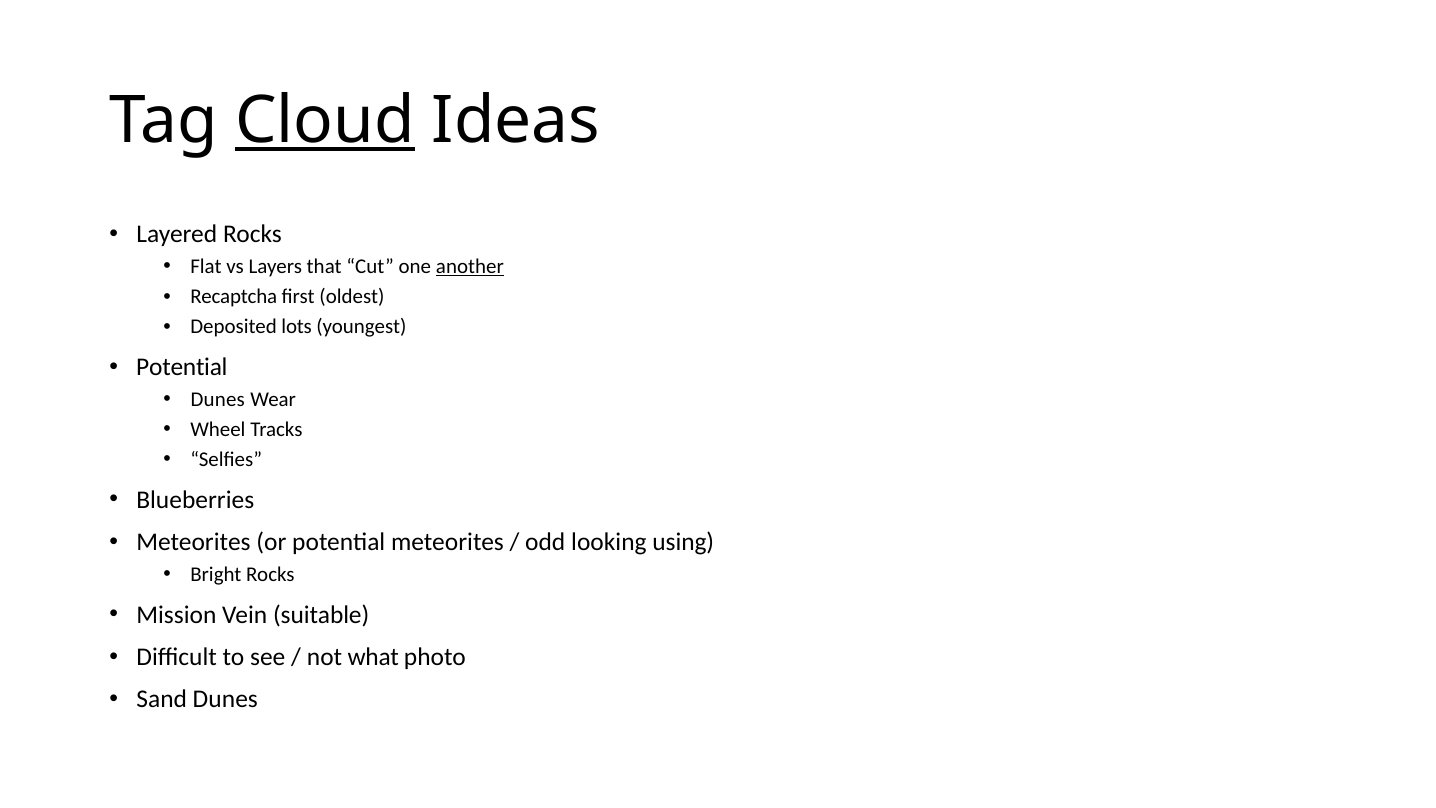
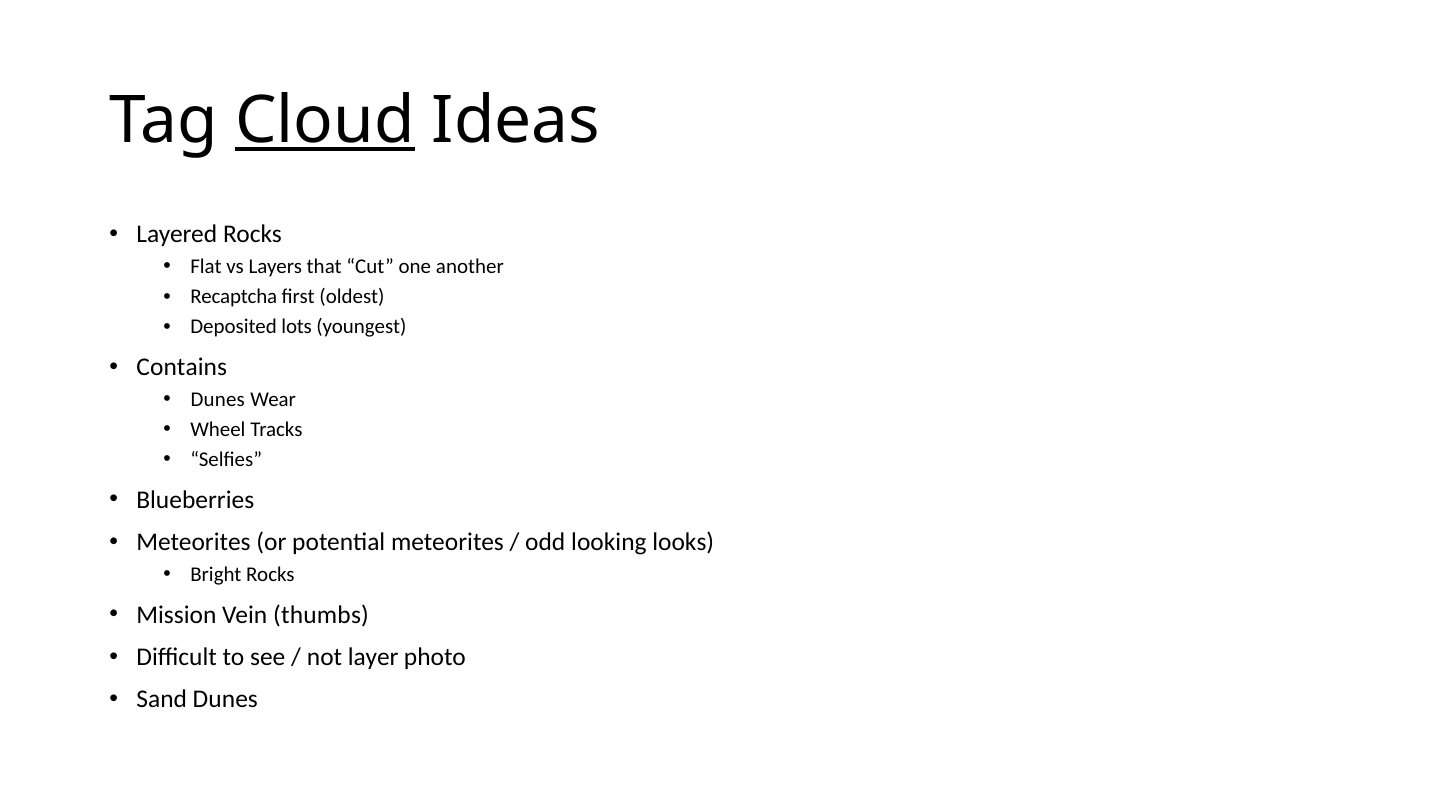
another underline: present -> none
Potential at (182, 367): Potential -> Contains
using: using -> looks
suitable: suitable -> thumbs
what: what -> layer
